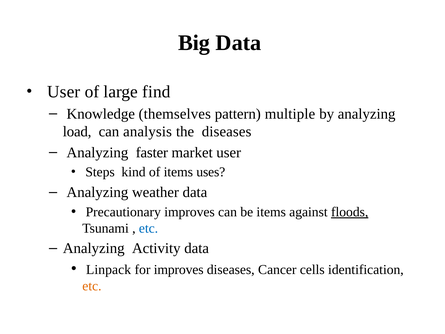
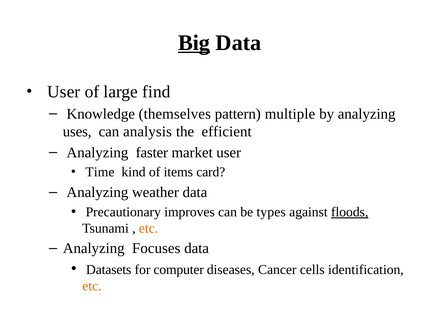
Big underline: none -> present
load: load -> uses
the diseases: diseases -> efficient
Steps: Steps -> Time
uses: uses -> card
be items: items -> types
etc at (149, 228) colour: blue -> orange
Activity: Activity -> Focuses
Linpack: Linpack -> Datasets
for improves: improves -> computer
